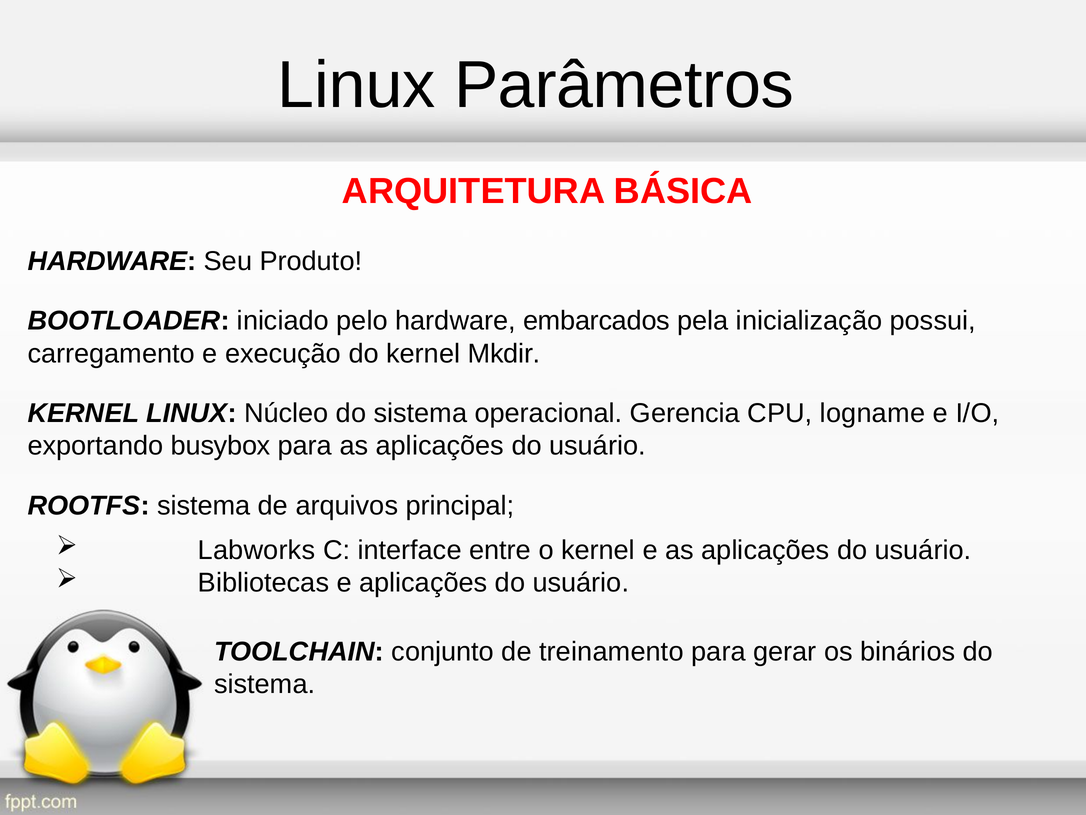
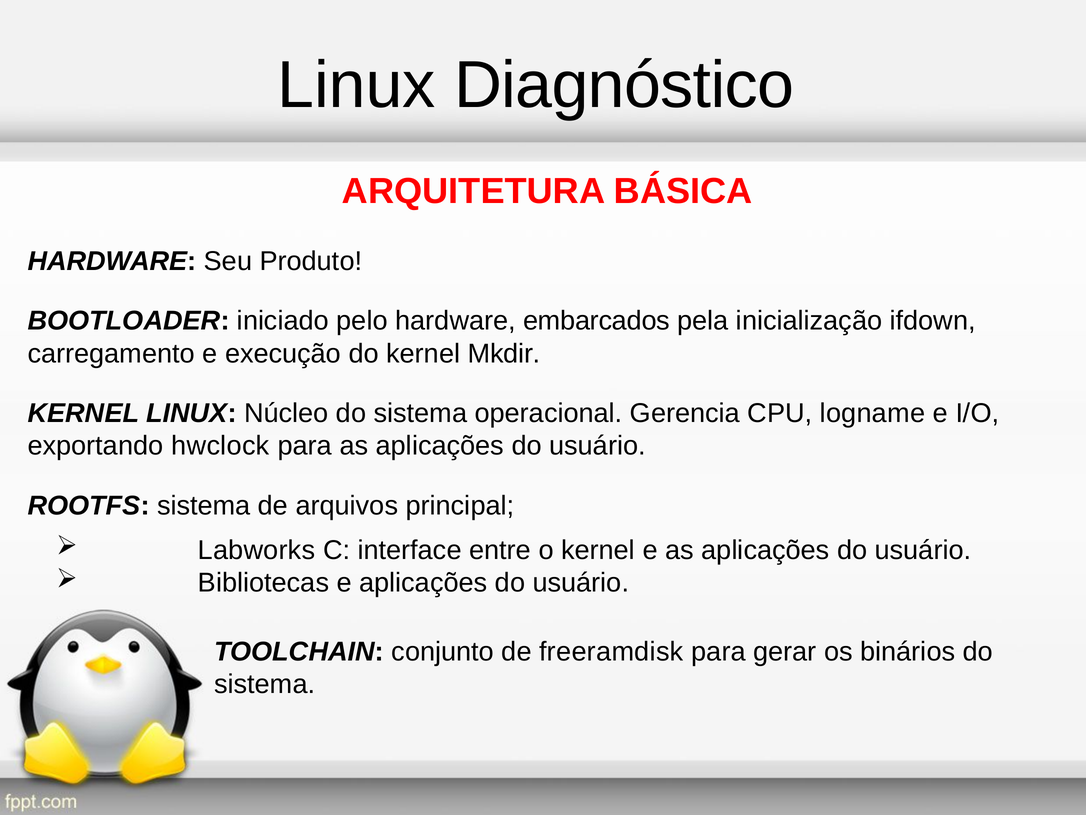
Parâmetros: Parâmetros -> Diagnóstico
possui: possui -> ifdown
busybox: busybox -> hwclock
treinamento: treinamento -> freeramdisk
